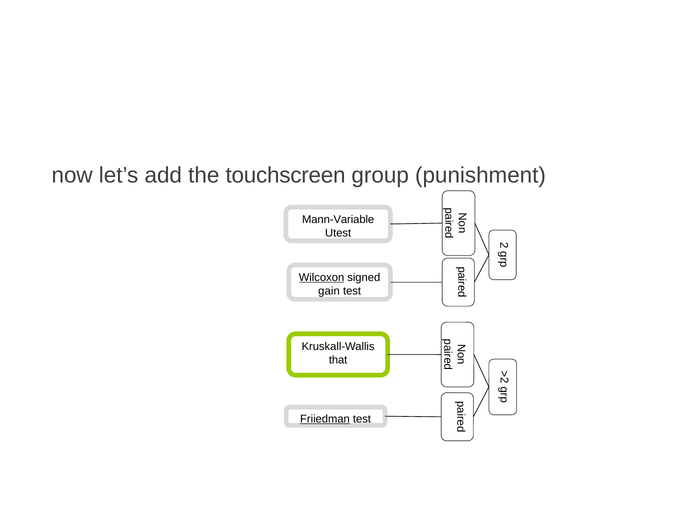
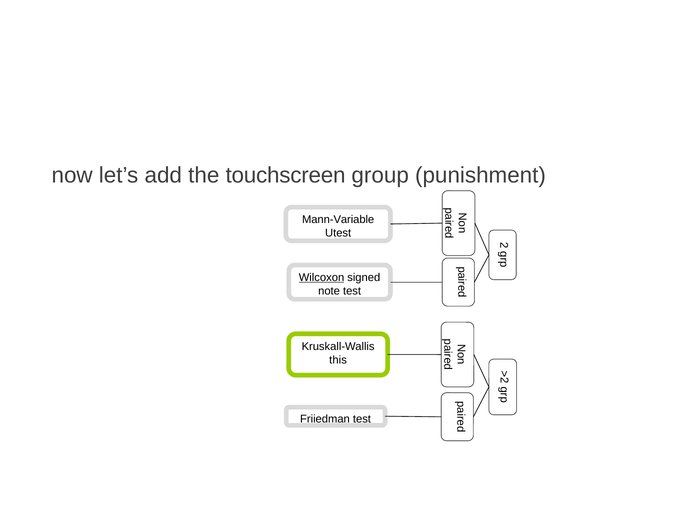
gain: gain -> note
that: that -> this
Friiedman underline: present -> none
